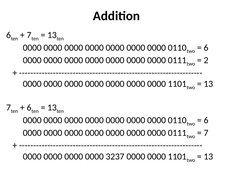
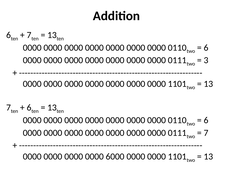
2: 2 -> 3
3237: 3237 -> 6000
